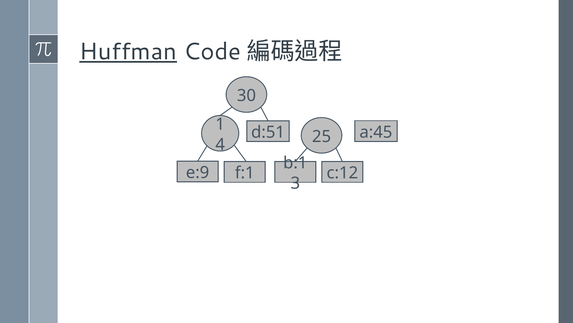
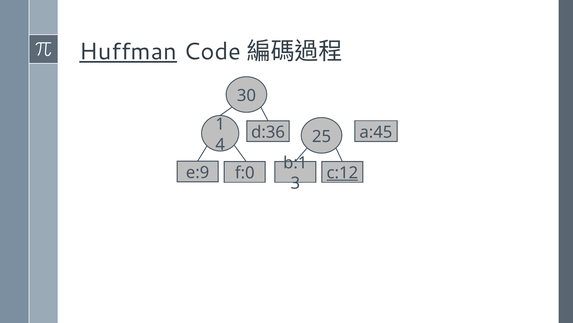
d:51: d:51 -> d:36
f:1: f:1 -> f:0
c:12 underline: none -> present
